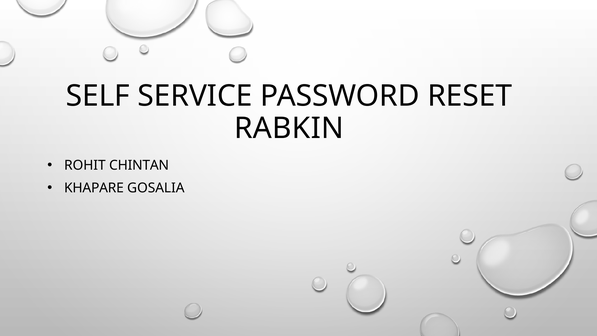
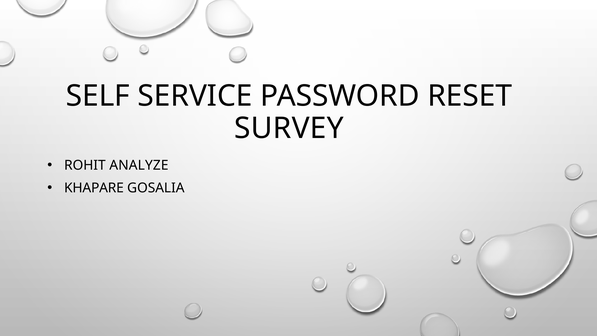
RABKIN: RABKIN -> SURVEY
CHINTAN: CHINTAN -> ANALYZE
